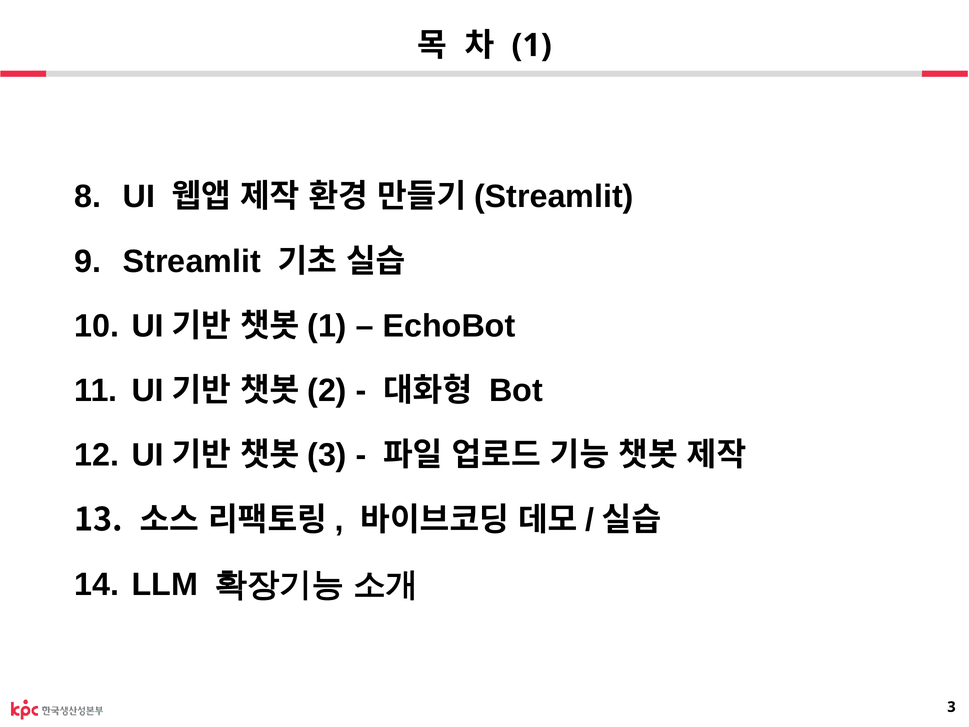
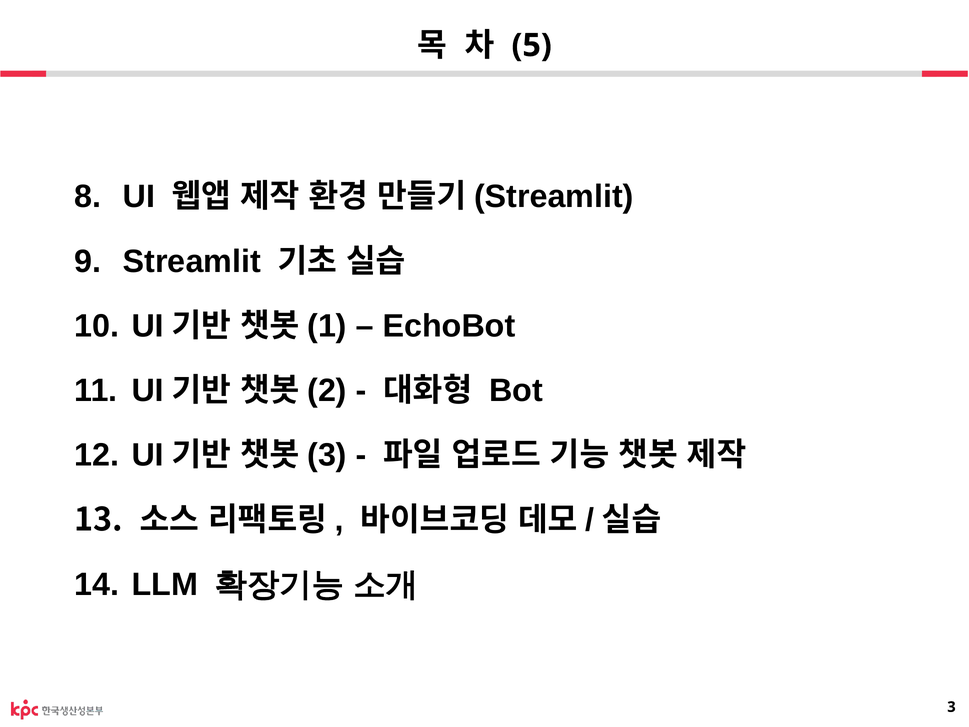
1: 1 -> 5
